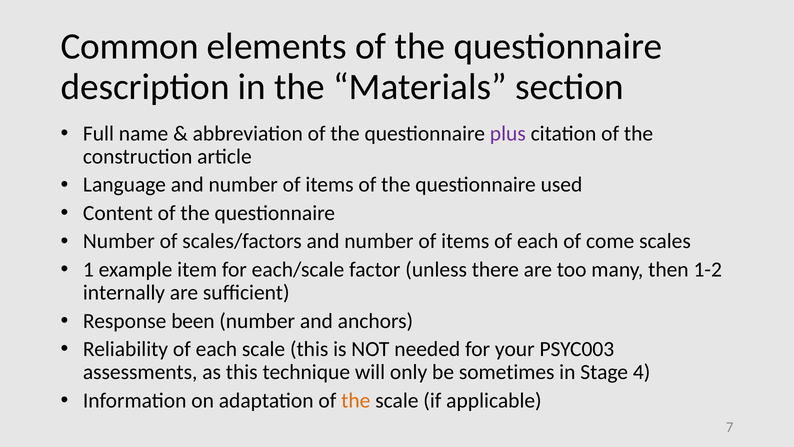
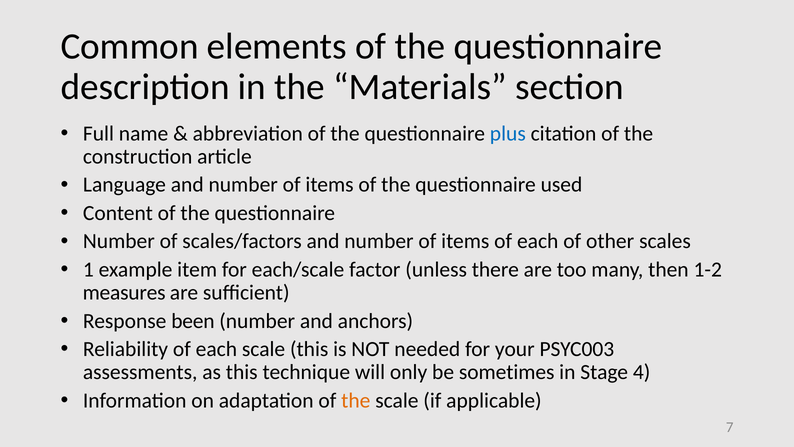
plus colour: purple -> blue
come: come -> other
internally: internally -> measures
